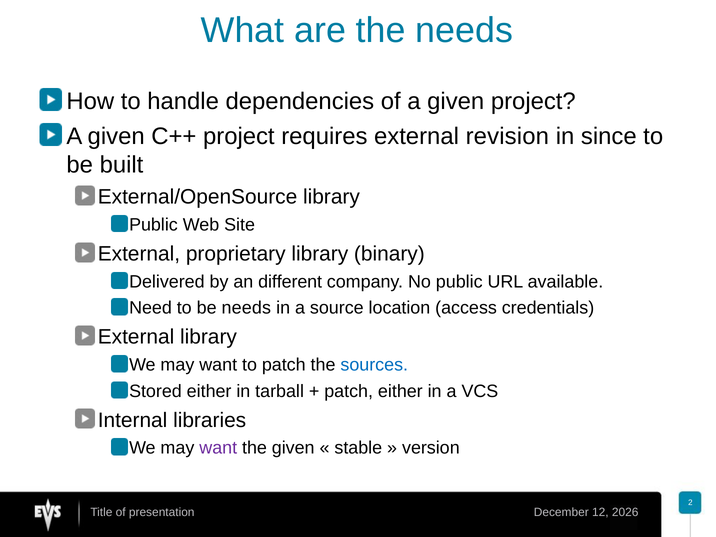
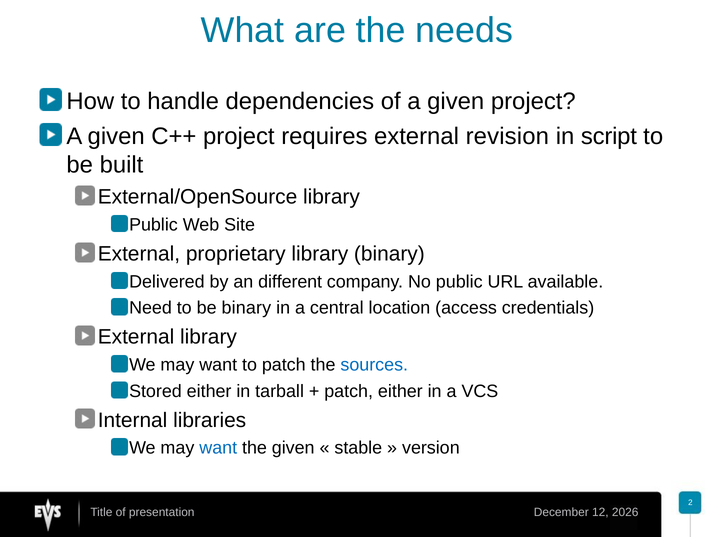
since: since -> script
be needs: needs -> binary
source: source -> central
want at (218, 448) colour: purple -> blue
